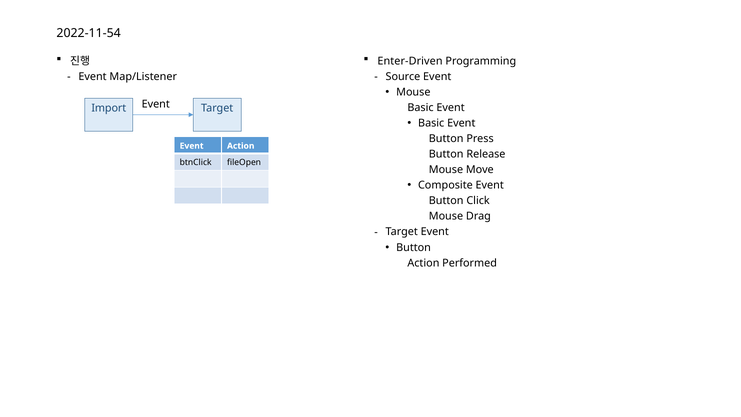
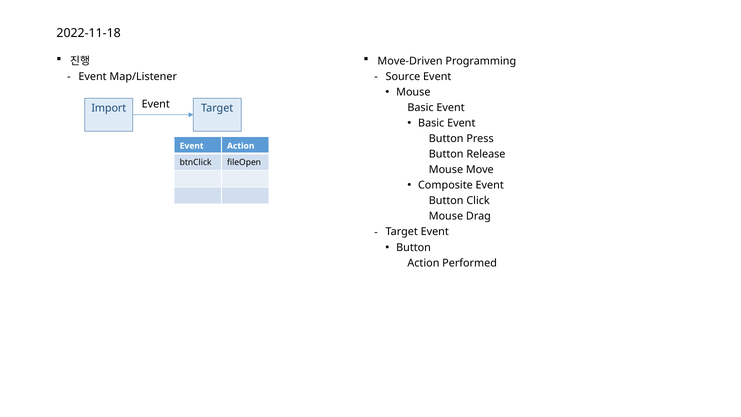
2022-11-54: 2022-11-54 -> 2022-11-18
Enter-Driven: Enter-Driven -> Move-Driven
